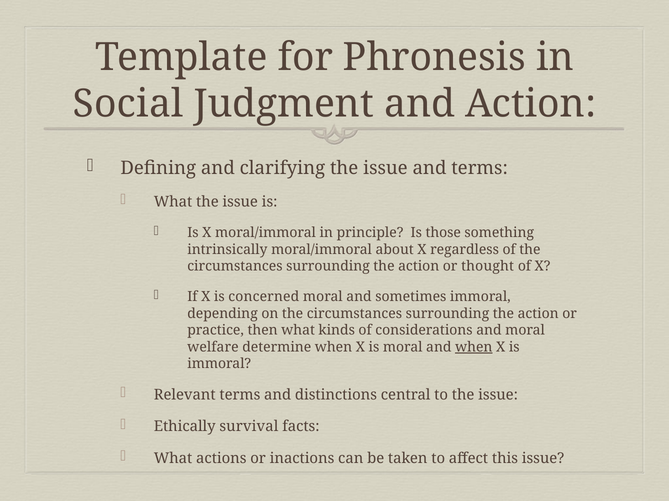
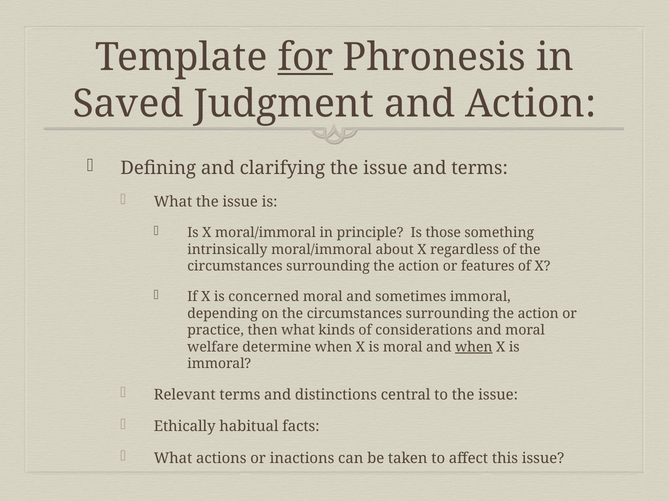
for underline: none -> present
Social: Social -> Saved
thought: thought -> features
survival: survival -> habitual
